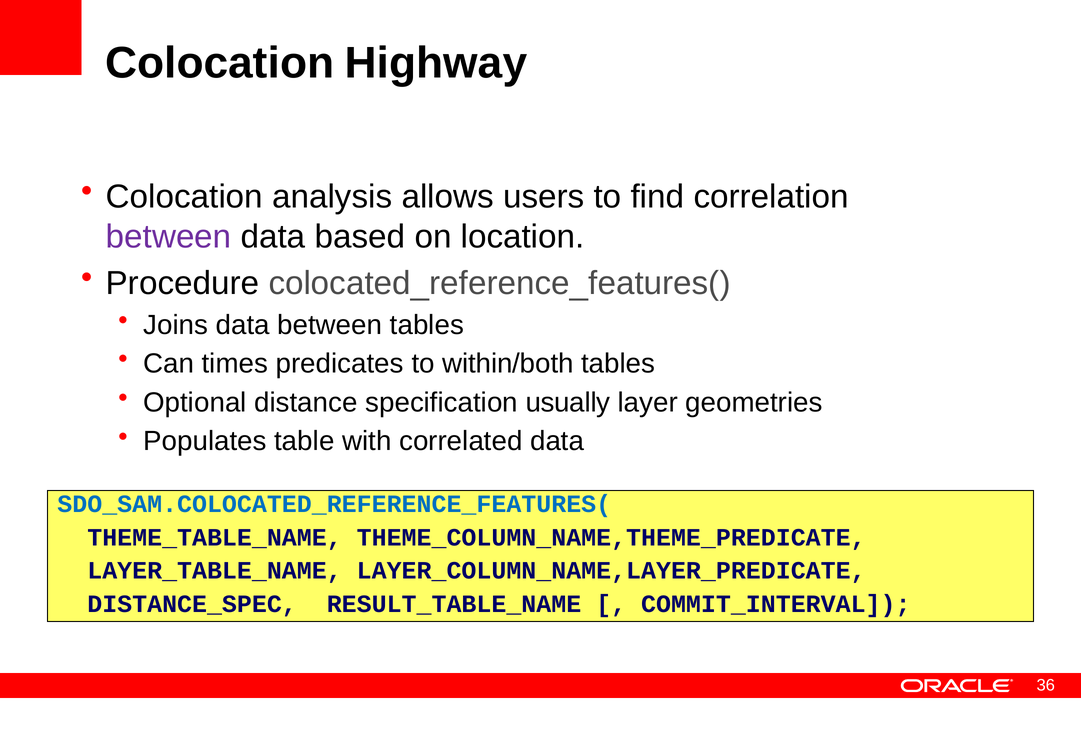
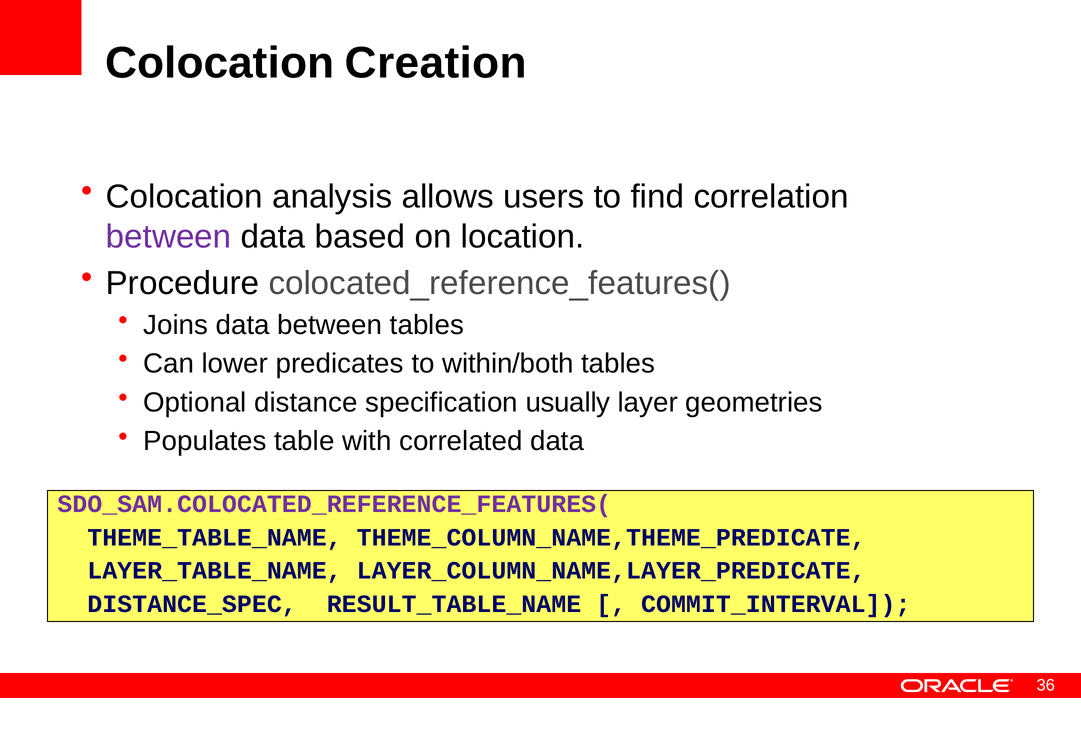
Highway: Highway -> Creation
times: times -> lower
SDO_SAM.COLOCATED_REFERENCE_FEATURES( colour: blue -> purple
